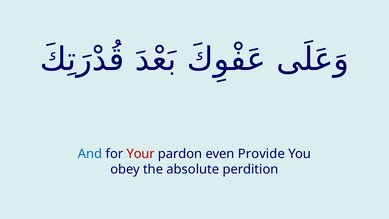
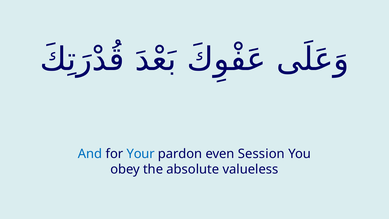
Your colour: red -> blue
Provide: Provide -> Session
perdition: perdition -> valueless
